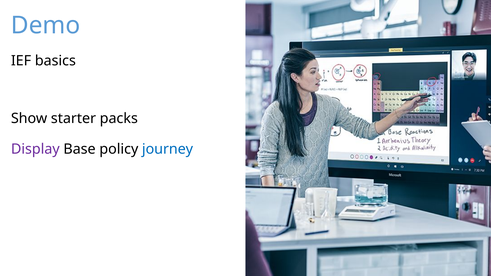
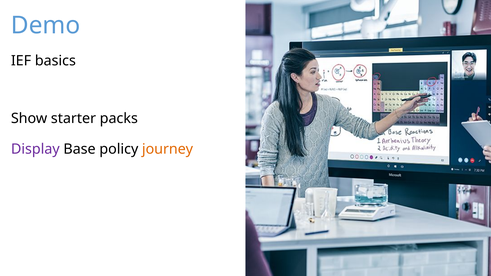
journey colour: blue -> orange
